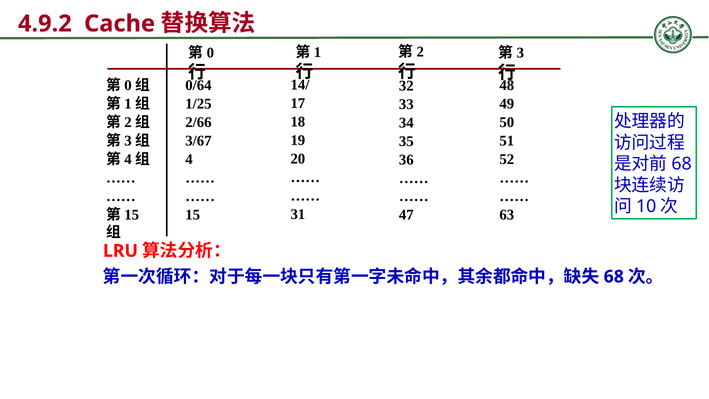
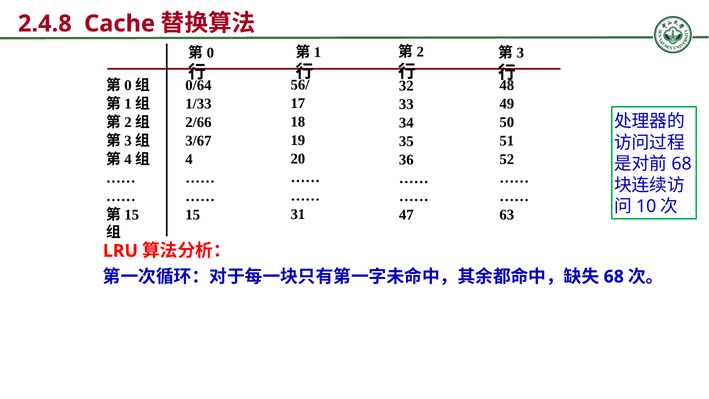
4.9.2: 4.9.2 -> 2.4.8
14/: 14/ -> 56/
1/25: 1/25 -> 1/33
